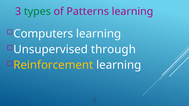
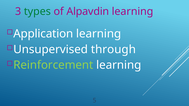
Patterns: Patterns -> Alpavdin
Computers: Computers -> Application
Reinforcement colour: yellow -> light green
